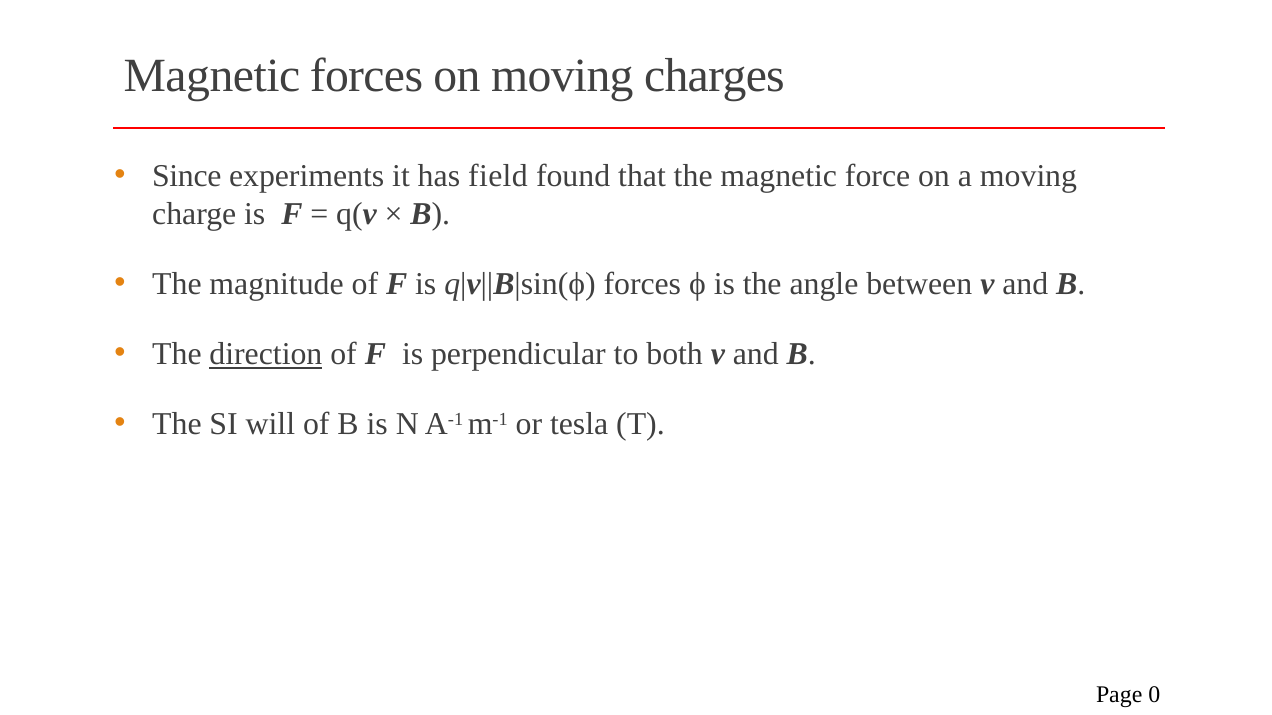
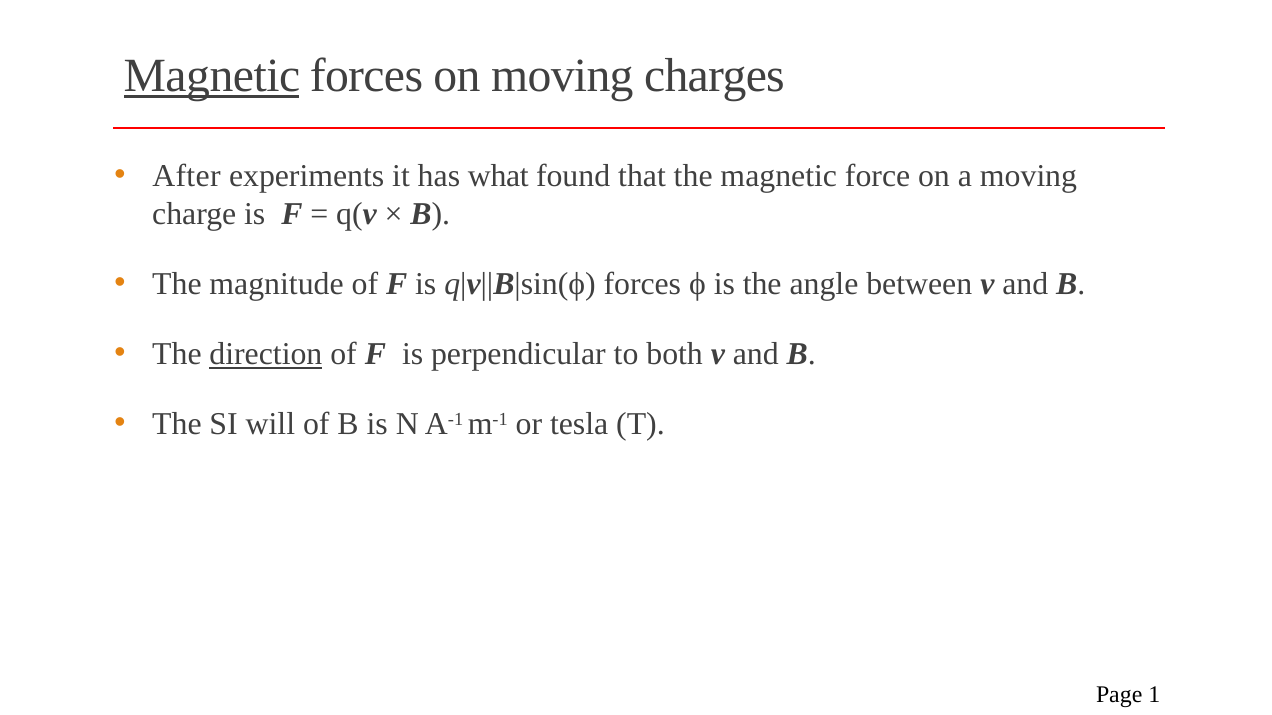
Magnetic at (212, 76) underline: none -> present
Since: Since -> After
field: field -> what
0: 0 -> 1
